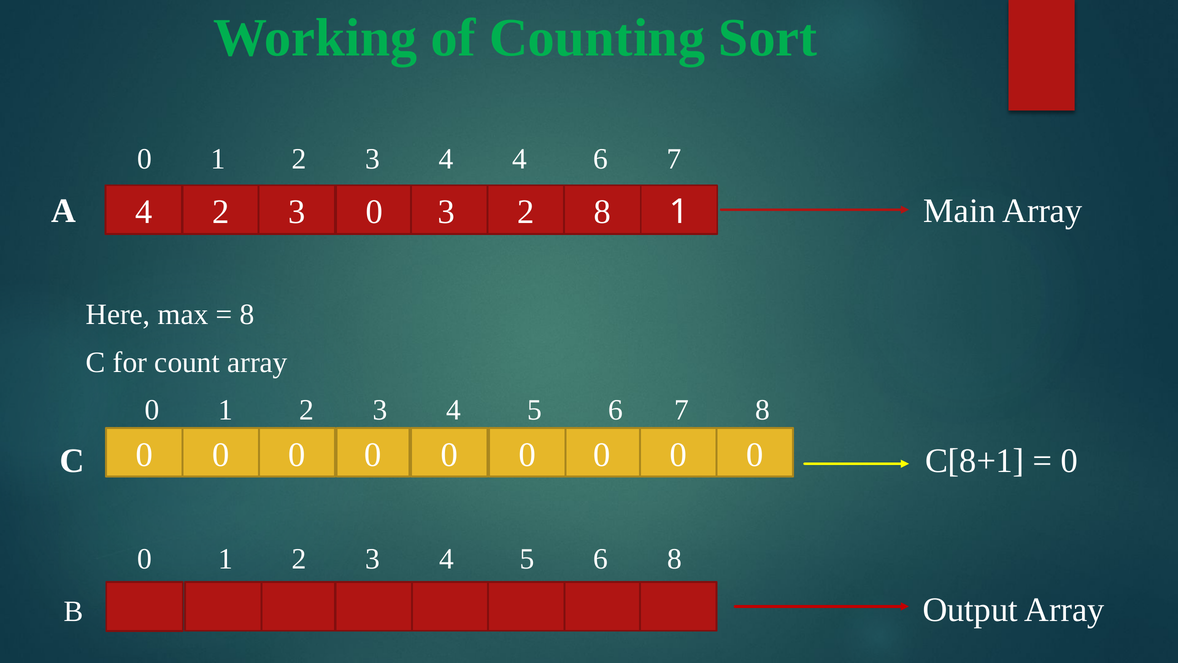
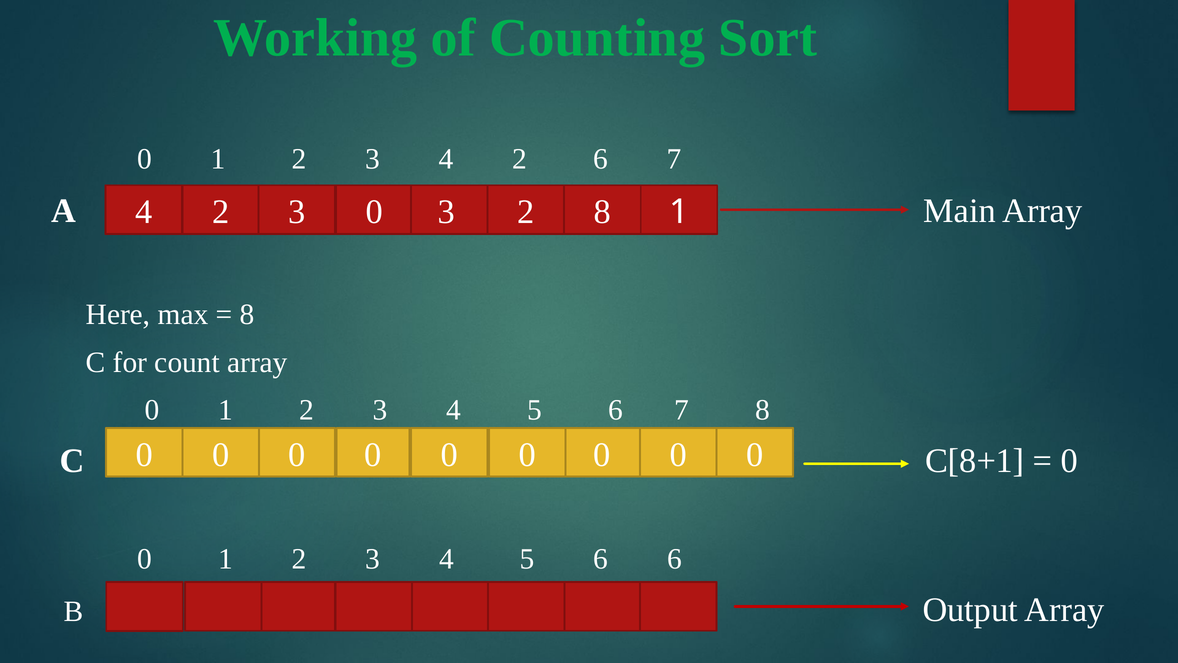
3 4 4: 4 -> 2
6 8: 8 -> 6
